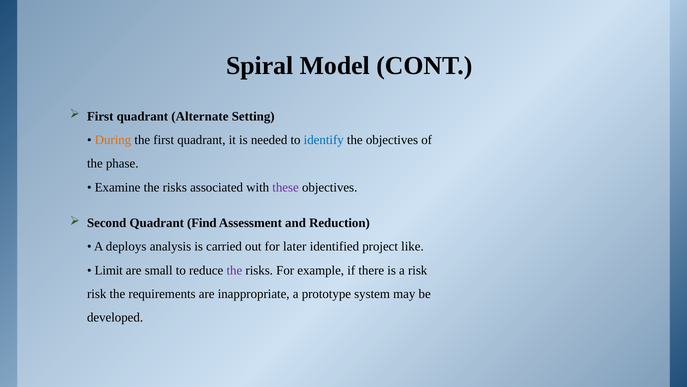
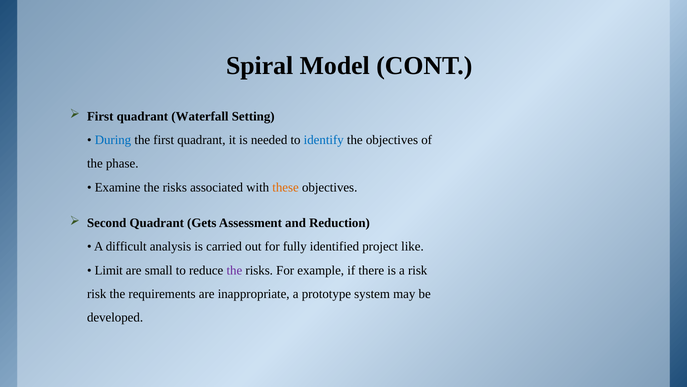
Alternate: Alternate -> Waterfall
During colour: orange -> blue
these colour: purple -> orange
Find: Find -> Gets
deploys: deploys -> difficult
later: later -> fully
